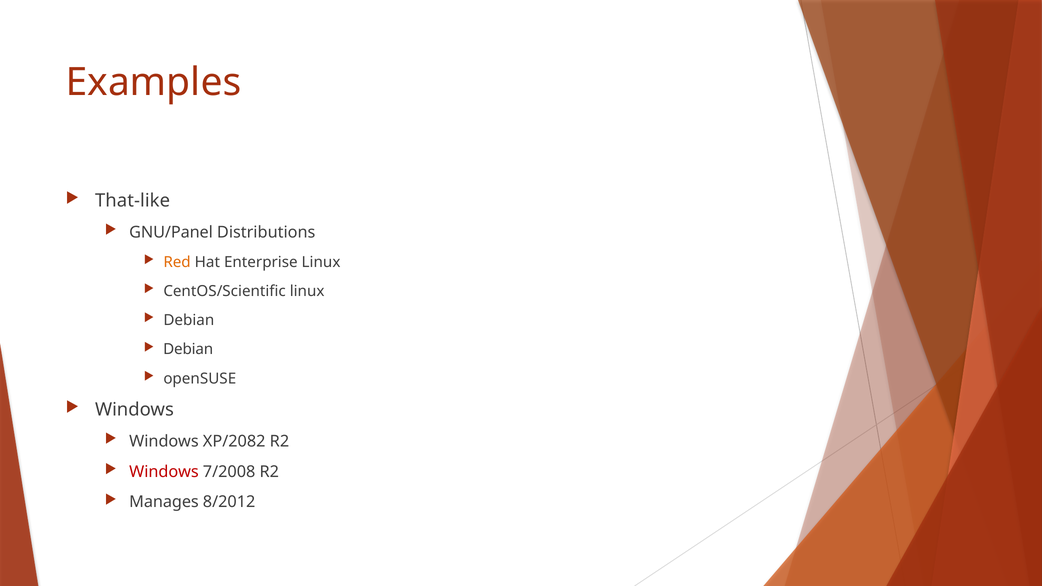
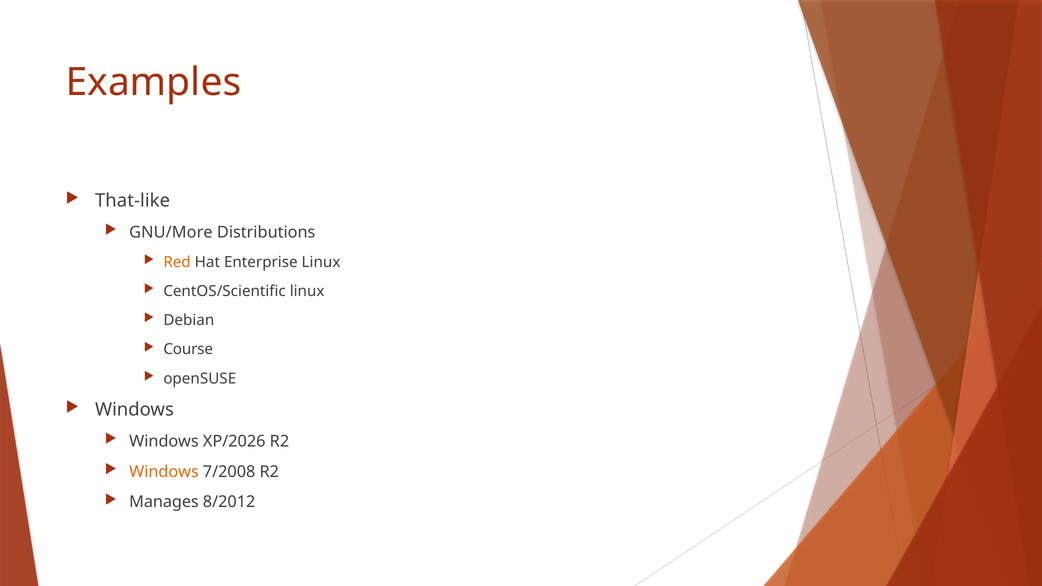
GNU/Panel: GNU/Panel -> GNU/More
Debian at (188, 349): Debian -> Course
XP/2082: XP/2082 -> XP/2026
Windows at (164, 472) colour: red -> orange
